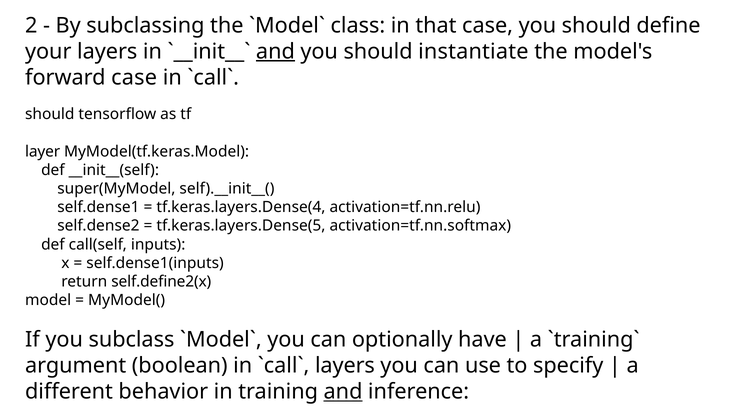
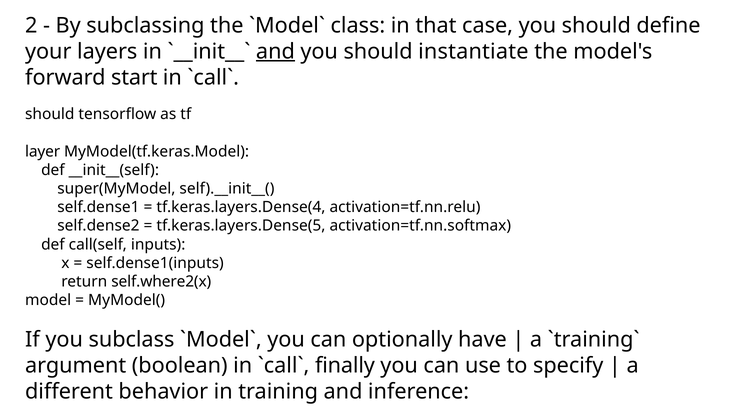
forward case: case -> start
self.define2(x: self.define2(x -> self.where2(x
layers at (345, 366): layers -> finally
and at (343, 392) underline: present -> none
